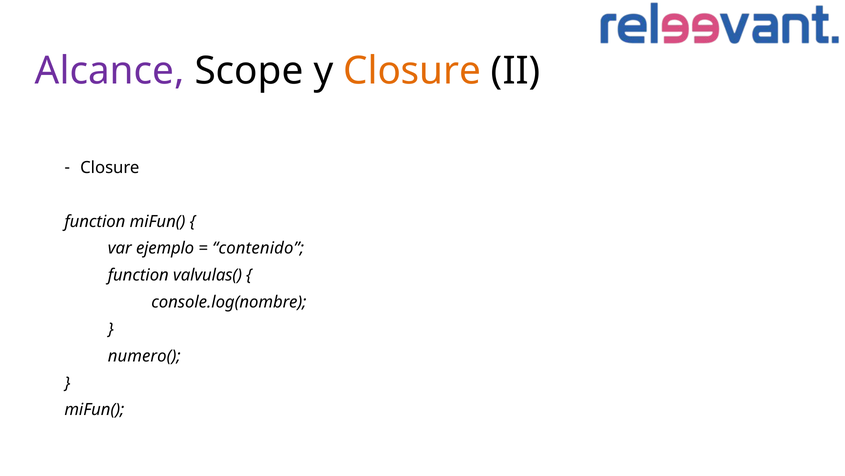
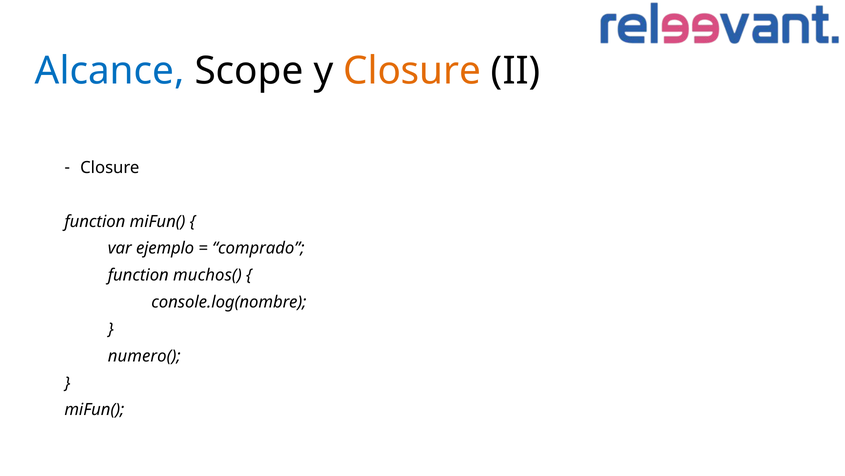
Alcance colour: purple -> blue
contenido: contenido -> comprado
valvulas(: valvulas( -> muchos(
